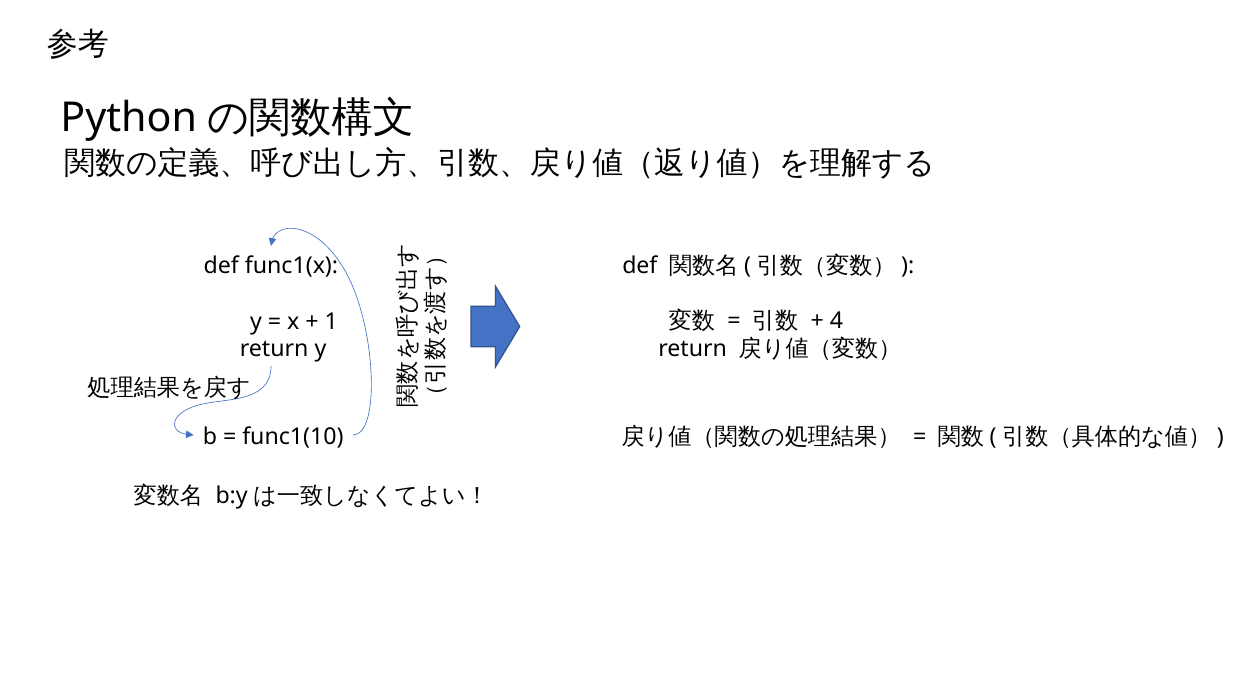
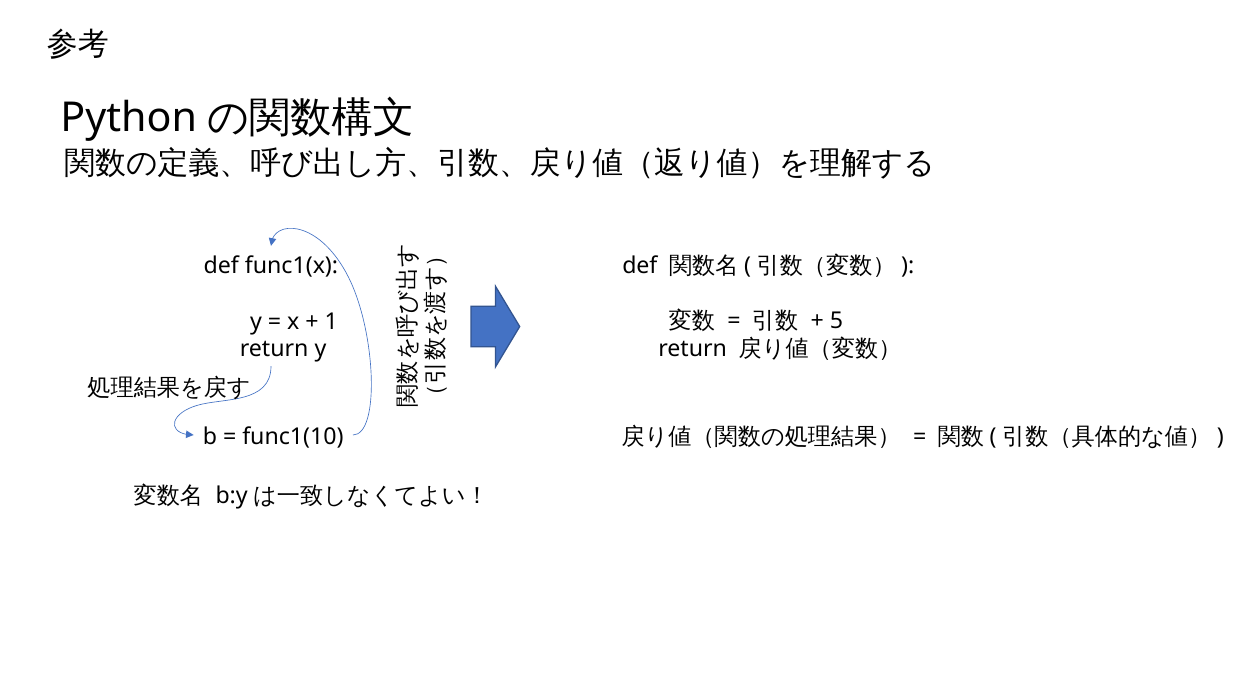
4: 4 -> 5
